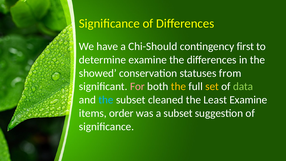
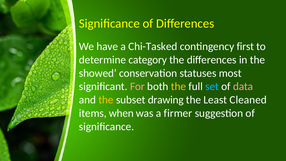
Chi-Should: Chi-Should -> Chi-Tasked
determine examine: examine -> category
from: from -> most
set colour: yellow -> light blue
data colour: light green -> pink
the at (106, 100) colour: light blue -> yellow
cleaned: cleaned -> drawing
Least Examine: Examine -> Cleaned
order: order -> when
a subset: subset -> firmer
